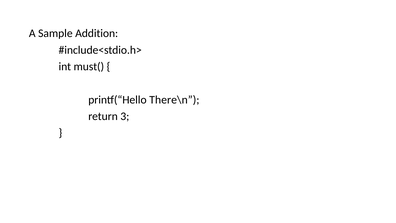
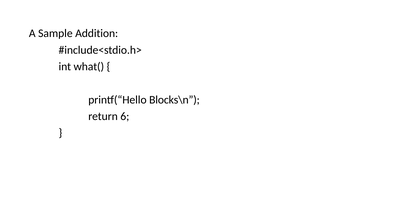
must(: must( -> what(
There\n: There\n -> Blocks\n
3: 3 -> 6
